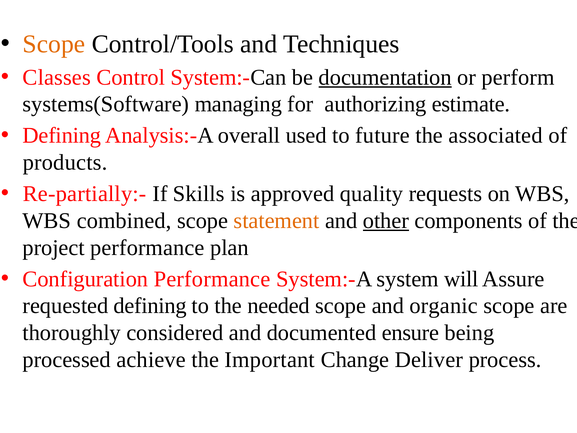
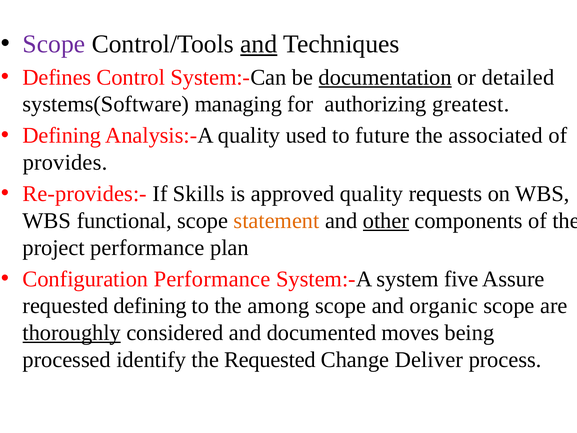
Scope at (54, 44) colour: orange -> purple
and at (259, 44) underline: none -> present
Classes: Classes -> Defines
perform: perform -> detailed
estimate: estimate -> greatest
Analysis:-A overall: overall -> quality
products: products -> provides
Re-partially:-: Re-partially:- -> Re-provides:-
combined: combined -> functional
will: will -> five
needed: needed -> among
thoroughly underline: none -> present
ensure: ensure -> moves
achieve: achieve -> identify
the Important: Important -> Requested
